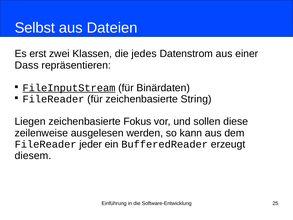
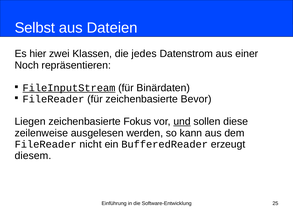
erst: erst -> hier
Dass: Dass -> Noch
String: String -> Bevor
und underline: none -> present
jeder: jeder -> nicht
